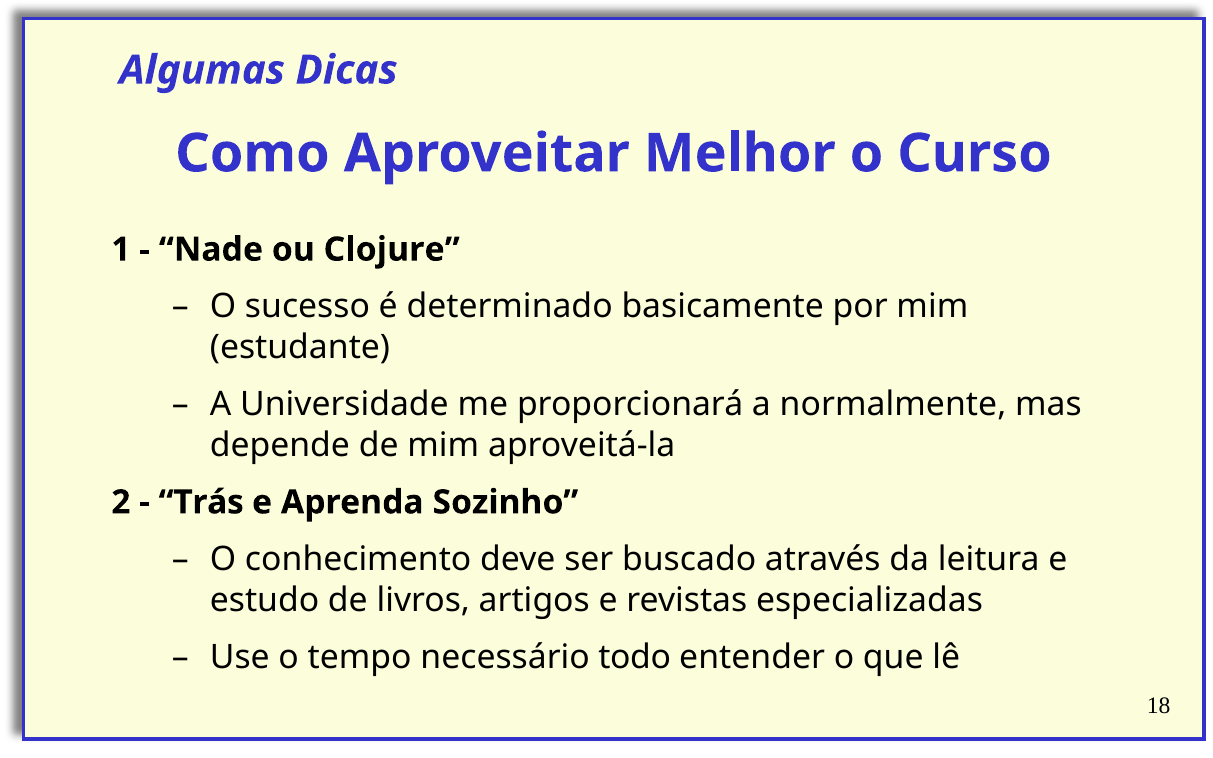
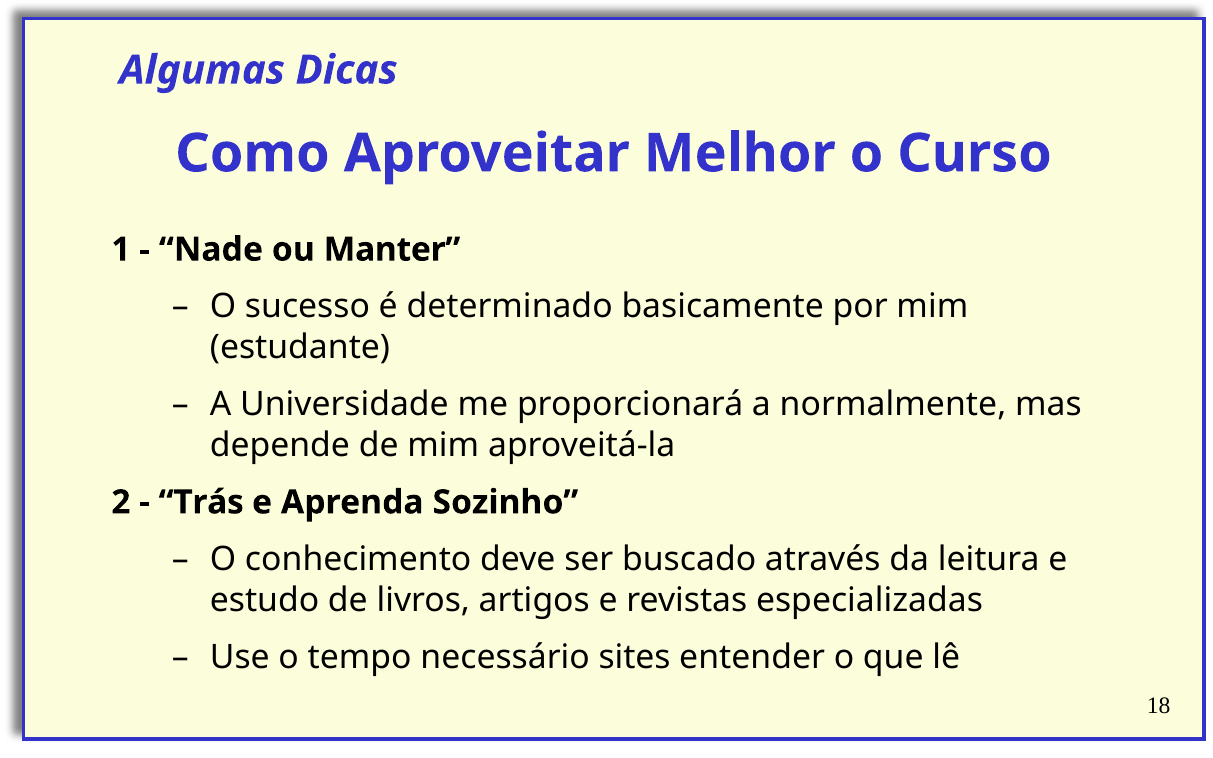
Clojure: Clojure -> Manter
todo: todo -> sites
